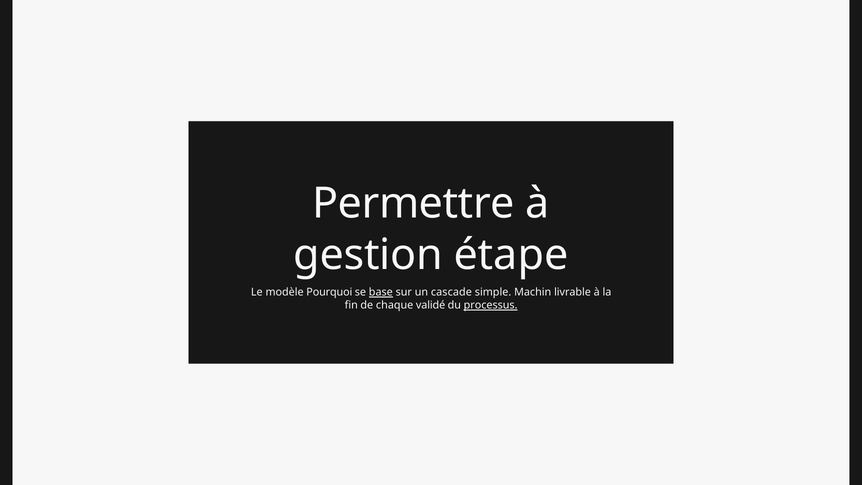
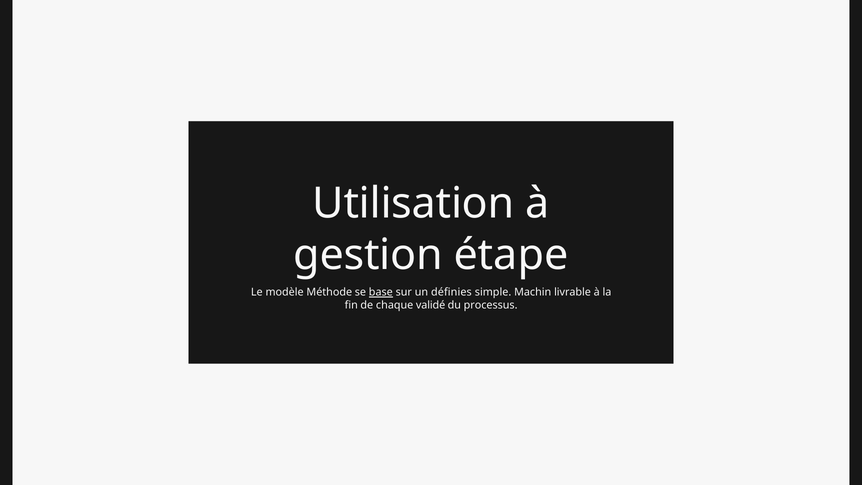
Permettre: Permettre -> Utilisation
Pourquoi: Pourquoi -> Méthode
cascade: cascade -> définies
processus underline: present -> none
